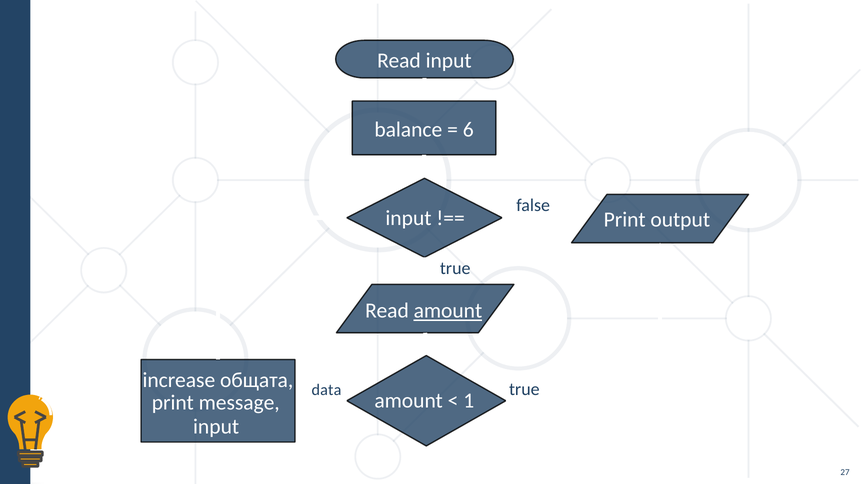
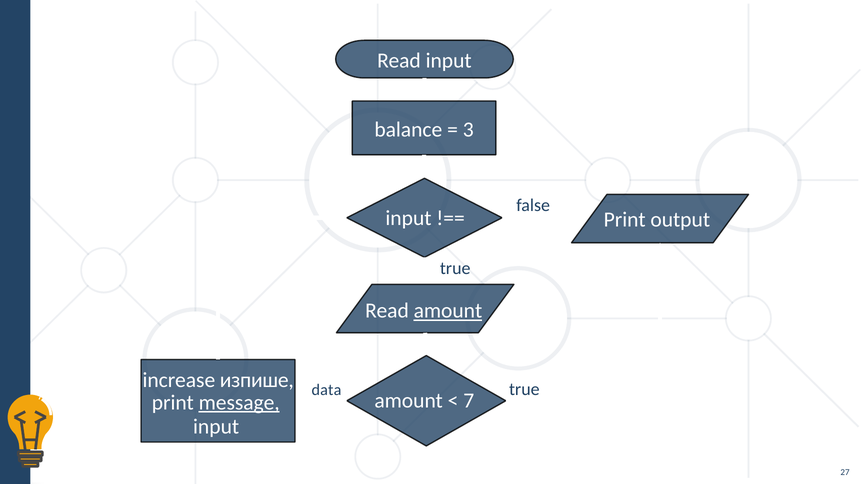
6: 6 -> 3
общата: общата -> изпише
1: 1 -> 7
message underline: none -> present
